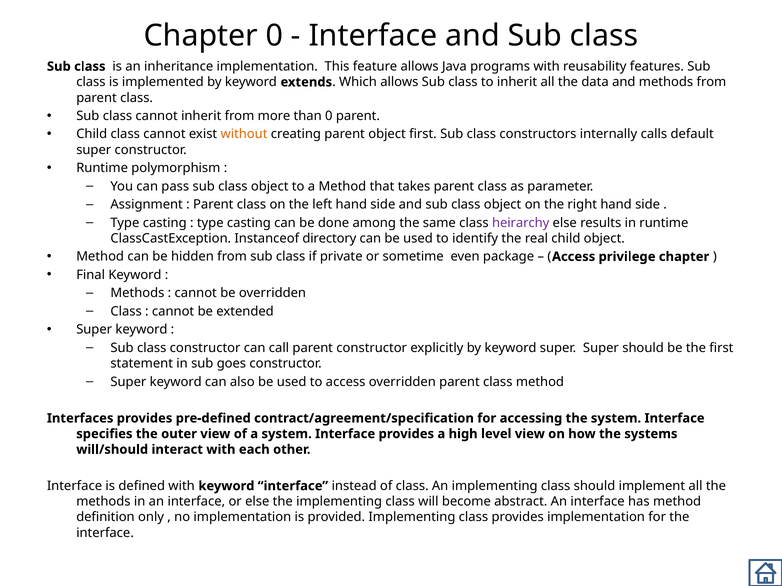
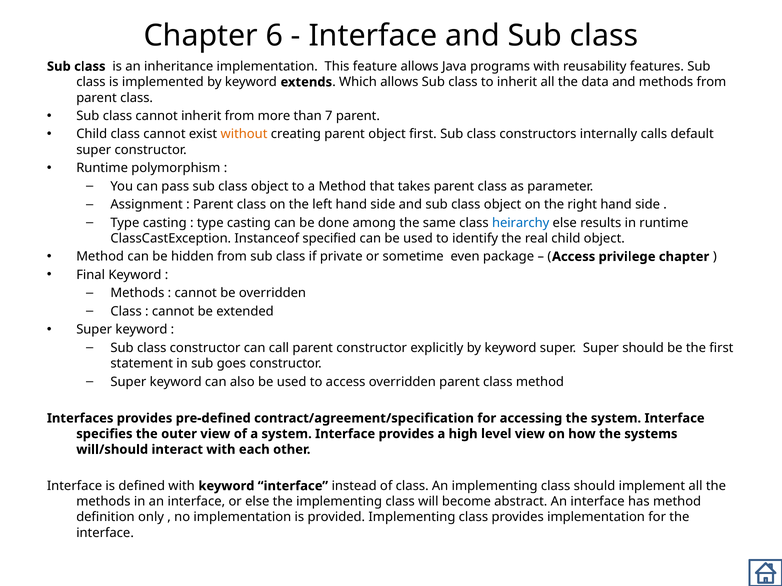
Chapter 0: 0 -> 6
than 0: 0 -> 7
heirarchy colour: purple -> blue
directory: directory -> specified
